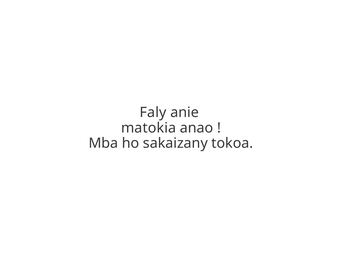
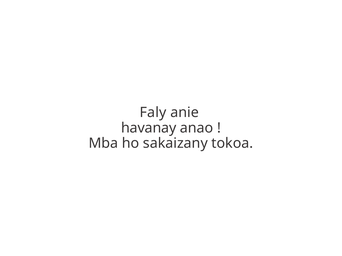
matokia: matokia -> havanay
